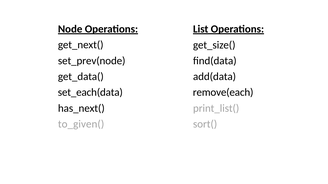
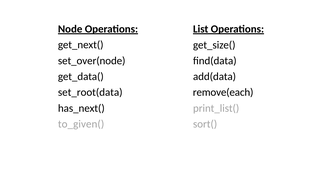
set_prev(node: set_prev(node -> set_over(node
set_each(data: set_each(data -> set_root(data
